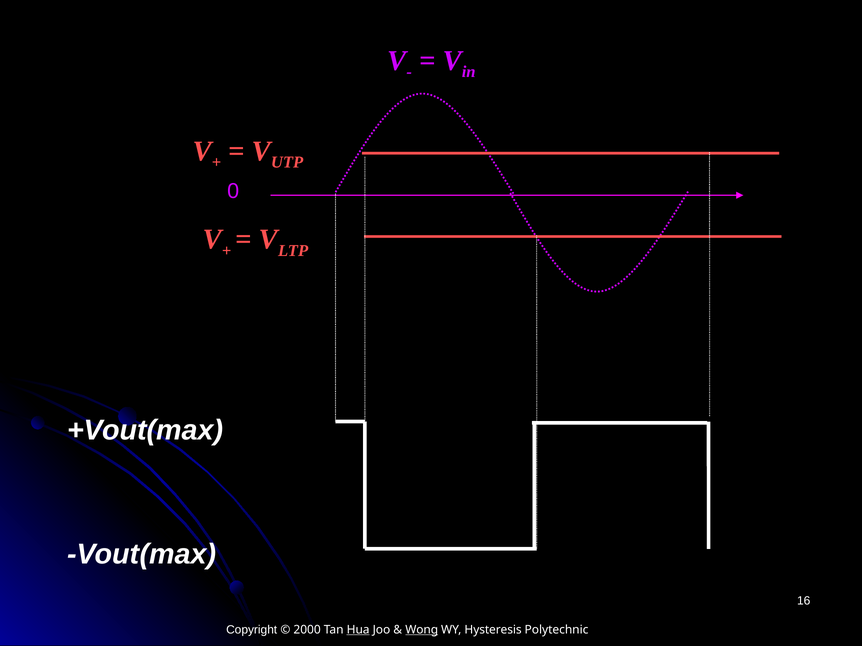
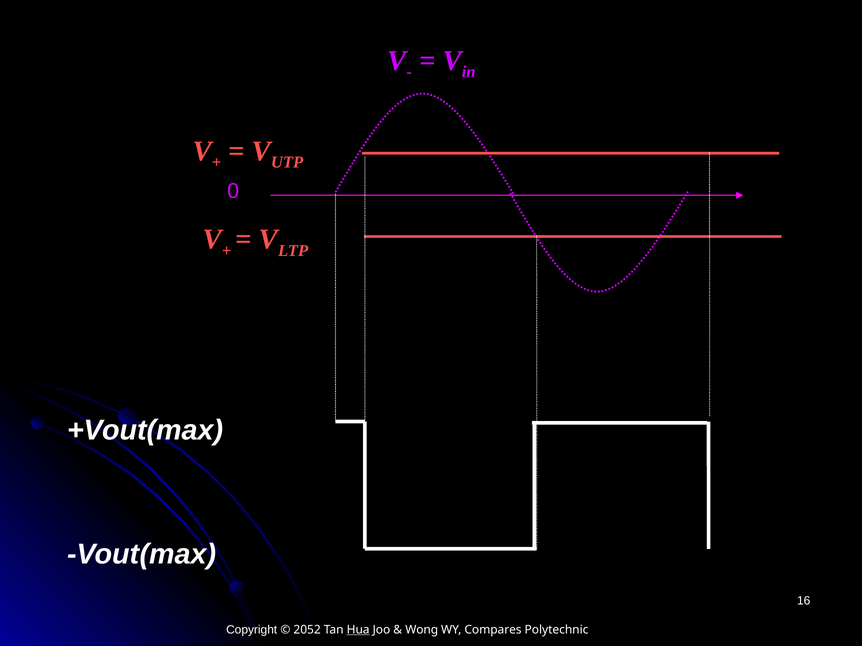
2000: 2000 -> 2052
Wong underline: present -> none
Hysteresis: Hysteresis -> Compares
